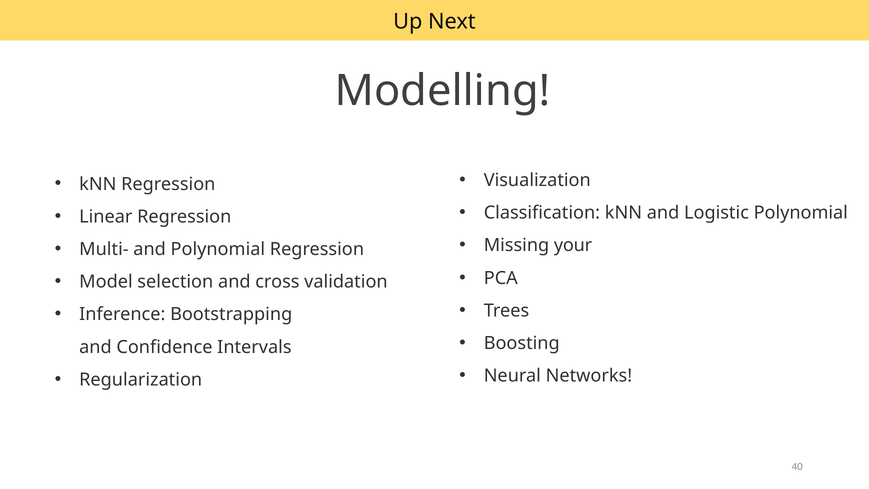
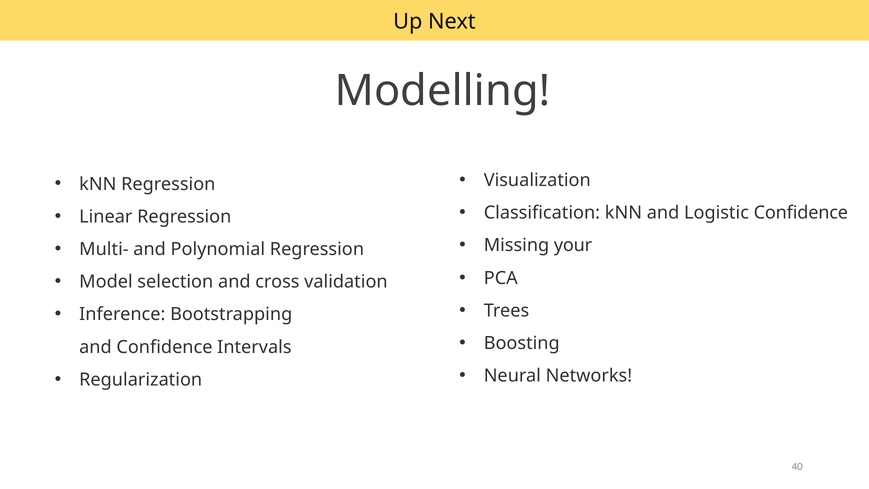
Logistic Polynomial: Polynomial -> Confidence
